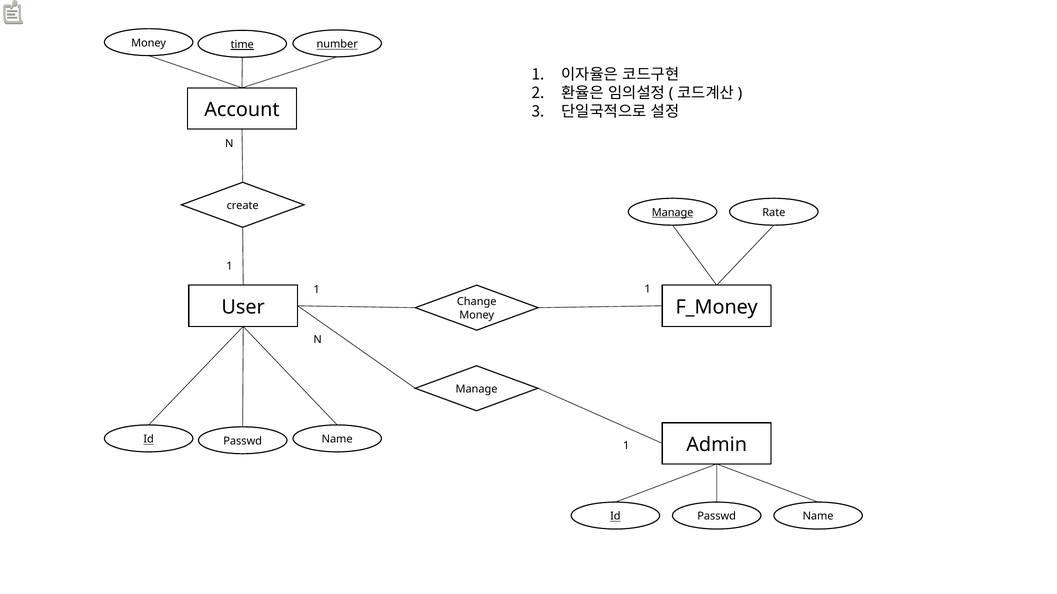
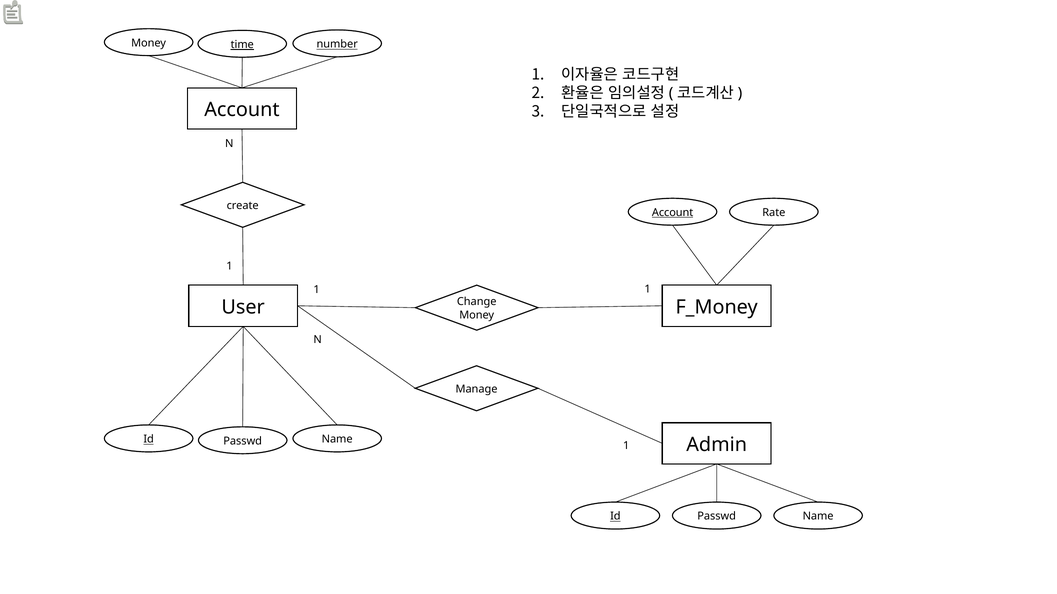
Manage at (673, 213): Manage -> Account
